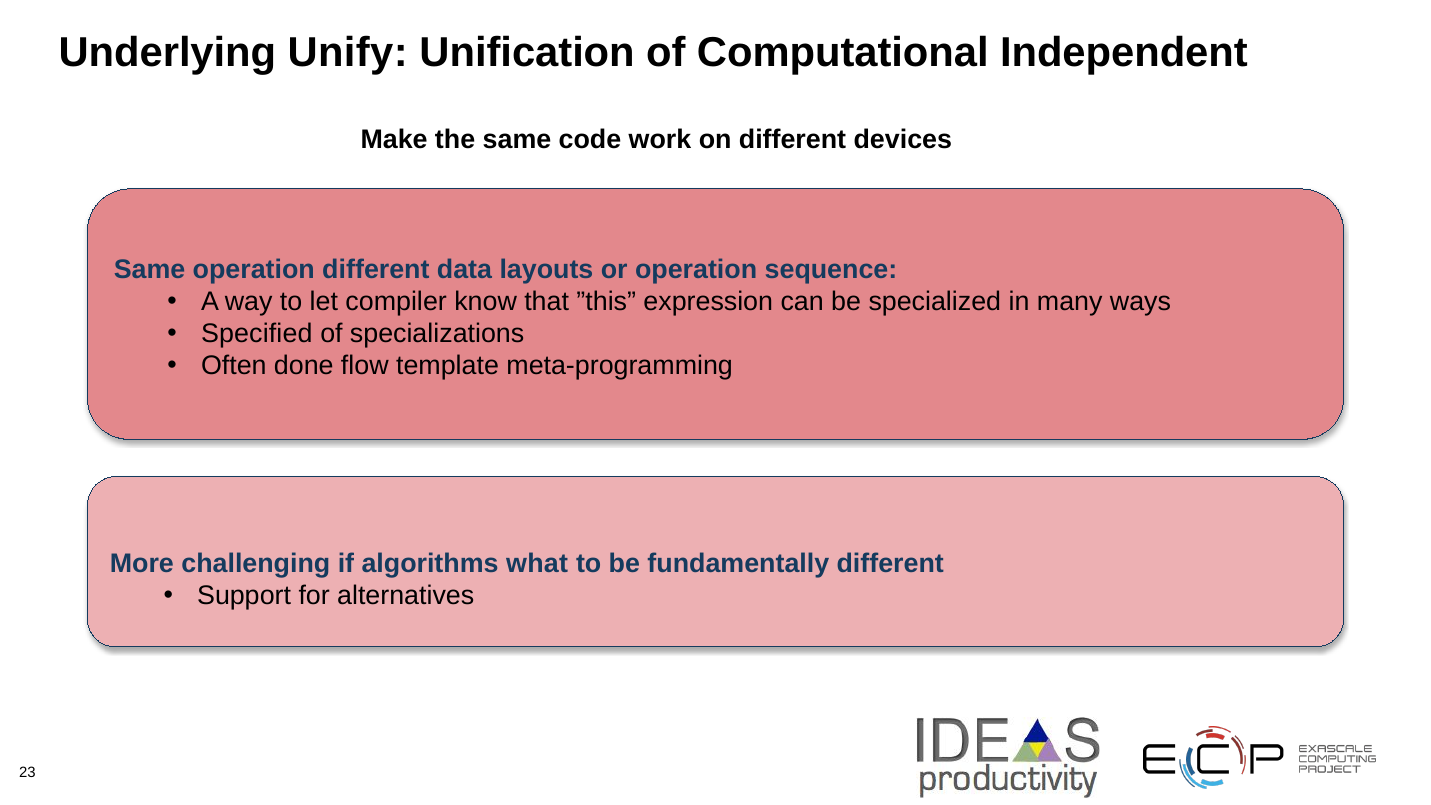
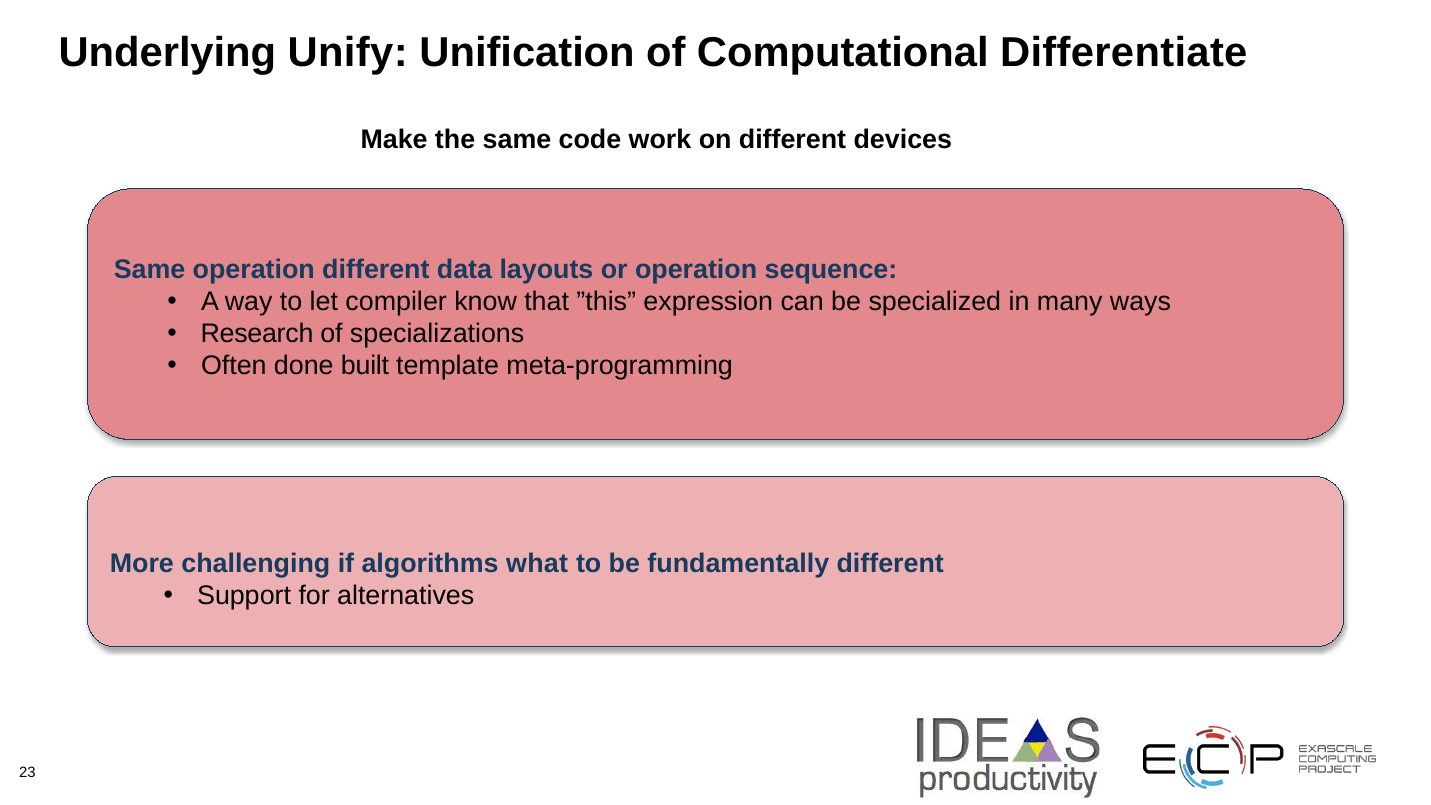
Independent: Independent -> Differentiate
Specified: Specified -> Research
flow: flow -> built
